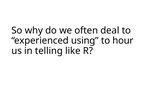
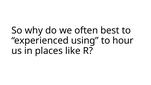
deal: deal -> best
telling: telling -> places
